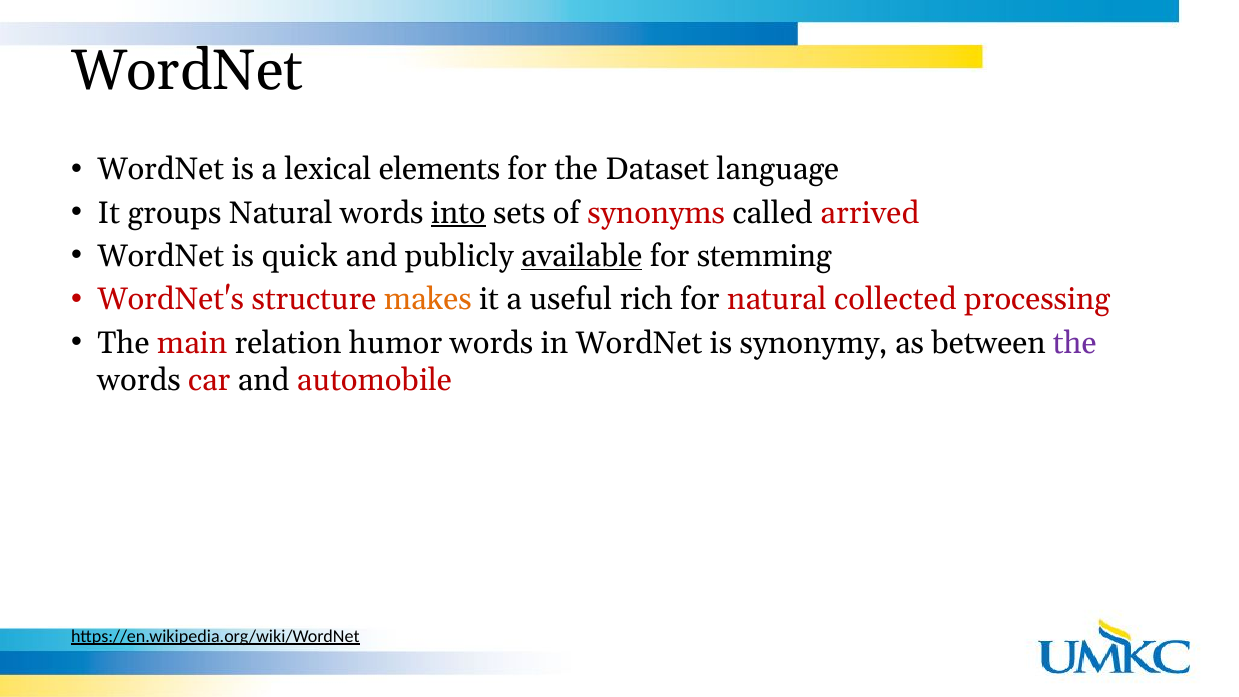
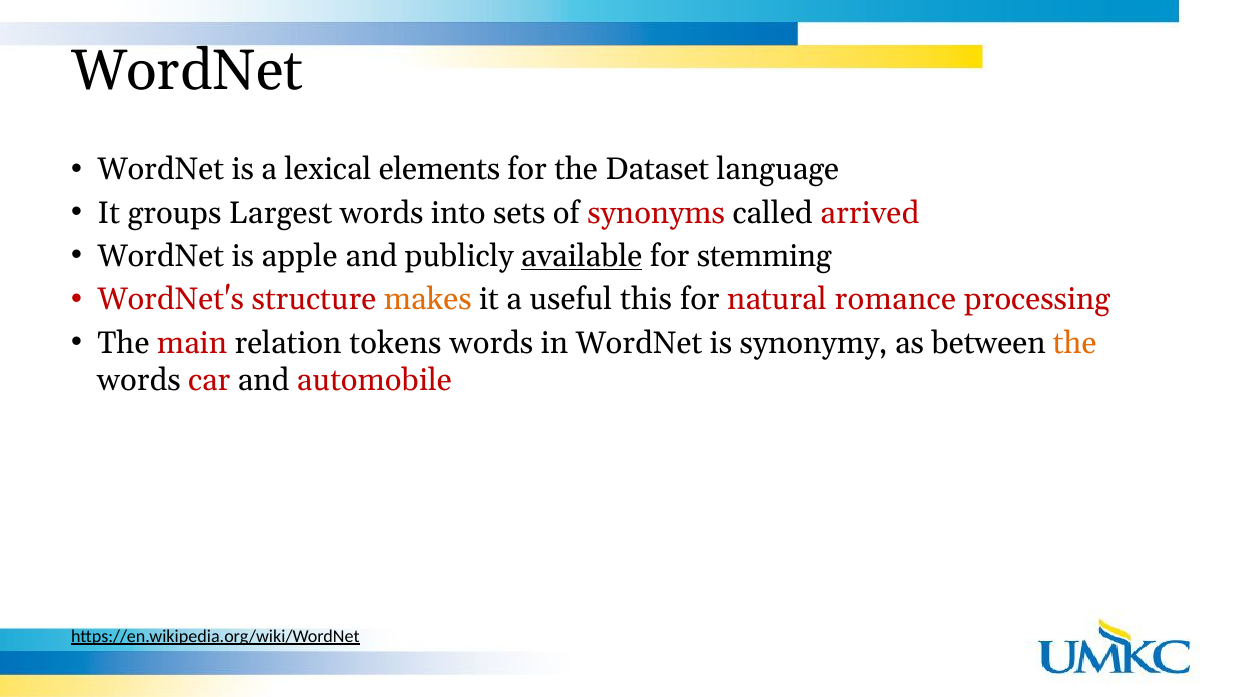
groups Natural: Natural -> Largest
into underline: present -> none
quick: quick -> apple
rich: rich -> this
collected: collected -> romance
humor: humor -> tokens
the at (1075, 343) colour: purple -> orange
